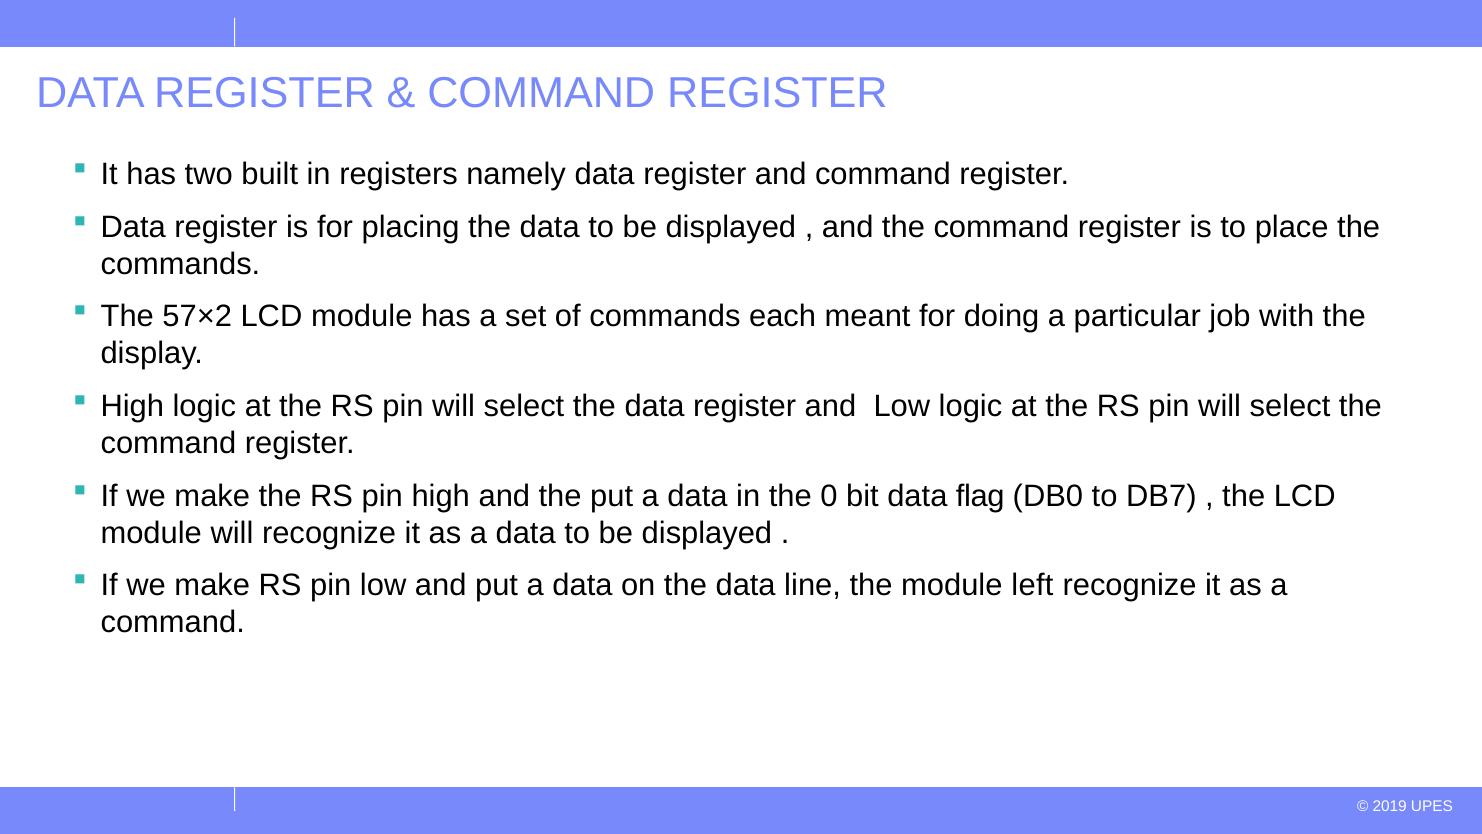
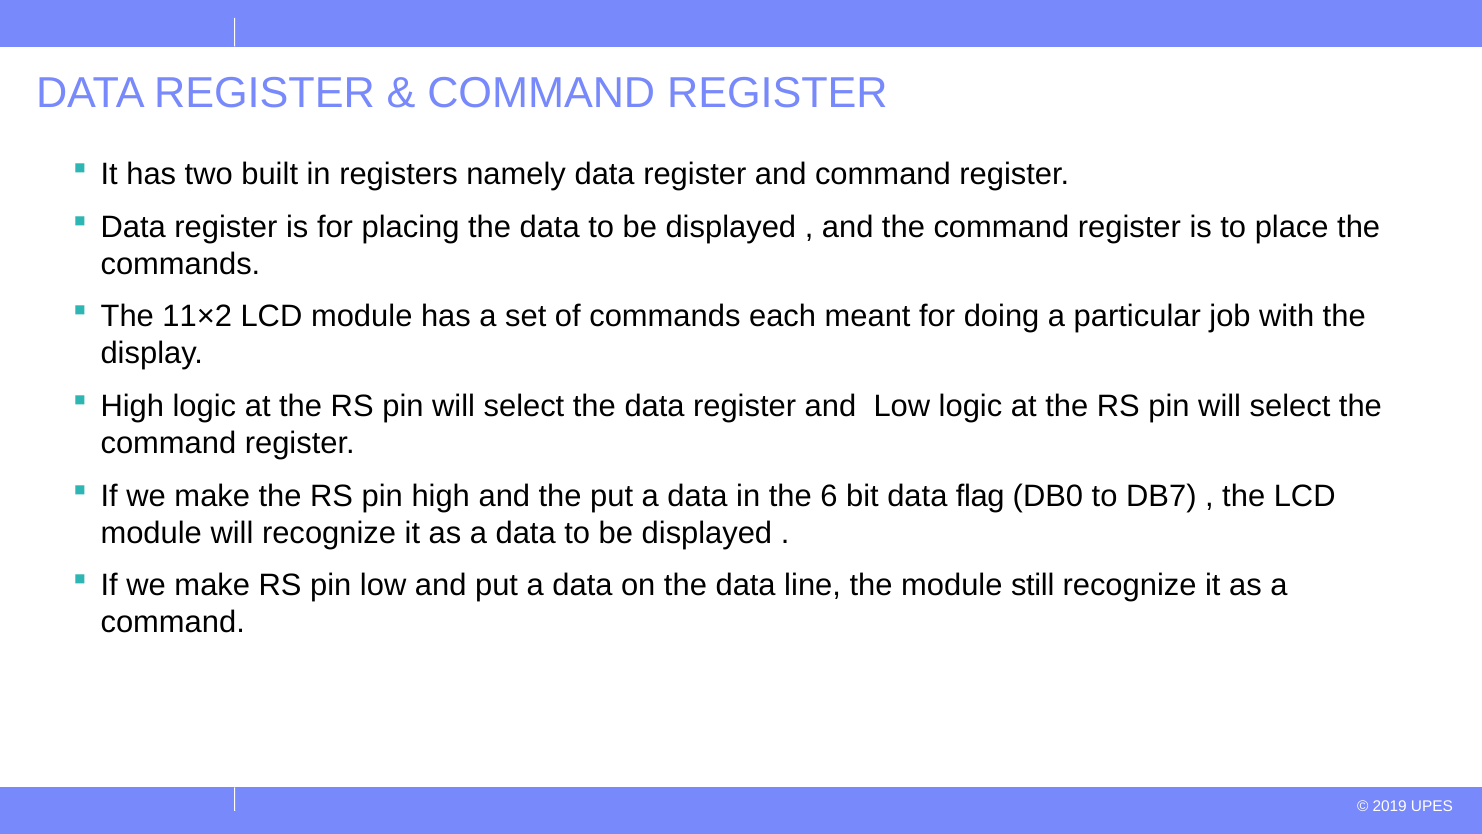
57×2: 57×2 -> 11×2
0: 0 -> 6
left: left -> still
